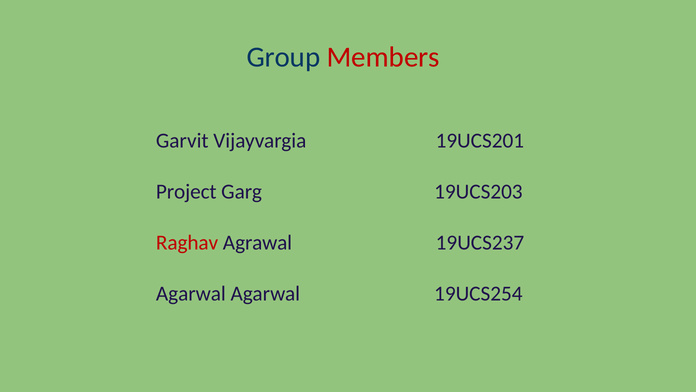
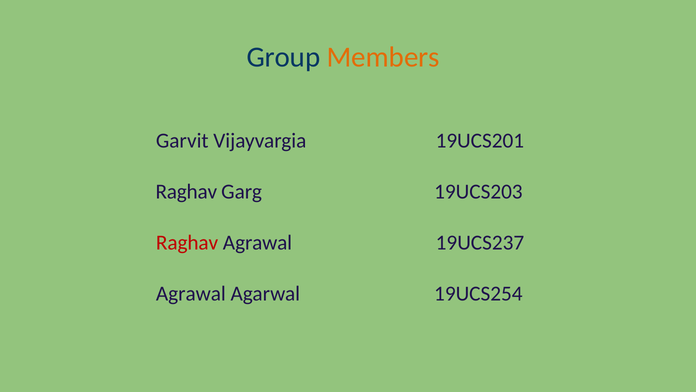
Members colour: red -> orange
Project at (186, 192): Project -> Raghav
Agarwal at (191, 294): Agarwal -> Agrawal
